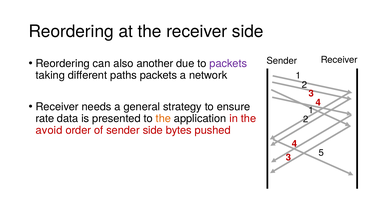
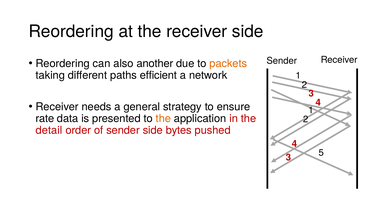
packets at (228, 64) colour: purple -> orange
paths packets: packets -> efficient
avoid: avoid -> detail
